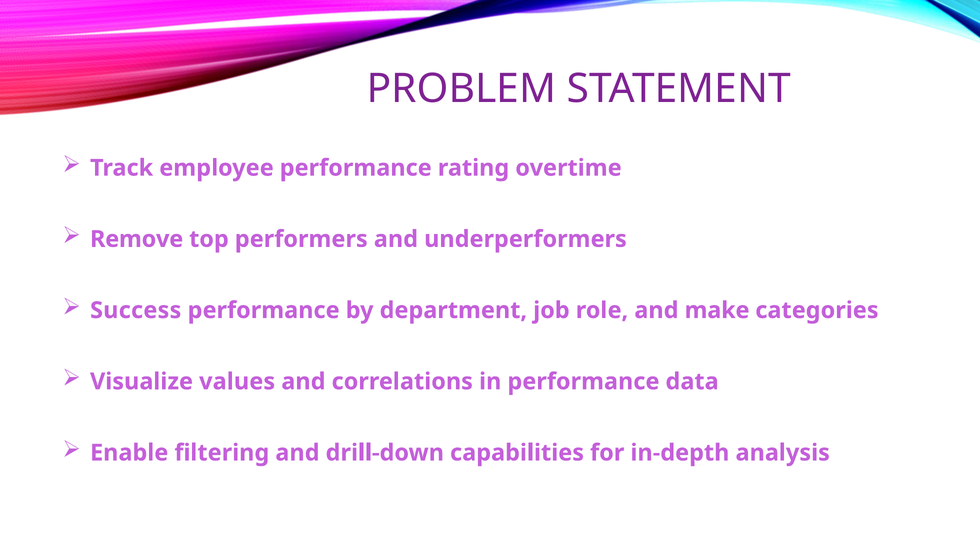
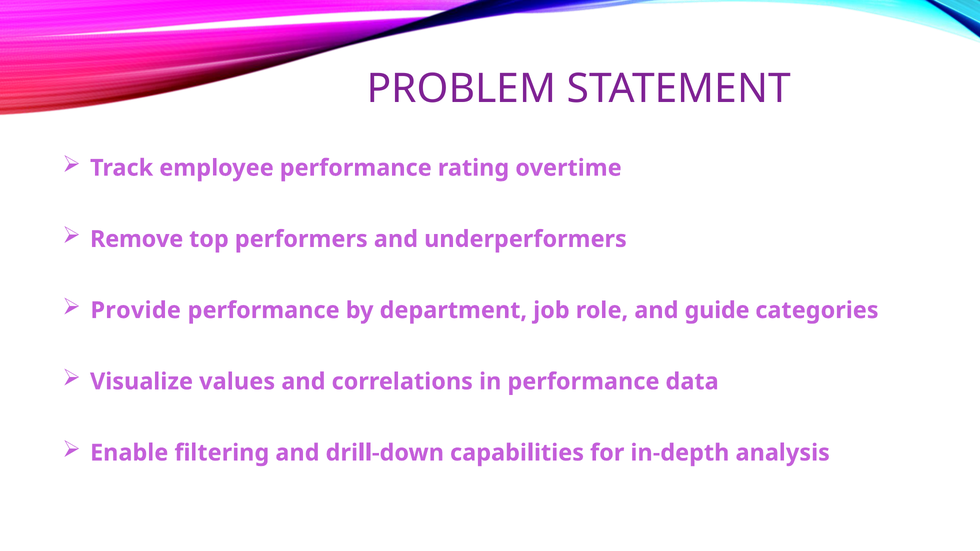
Success: Success -> Provide
make: make -> guide
